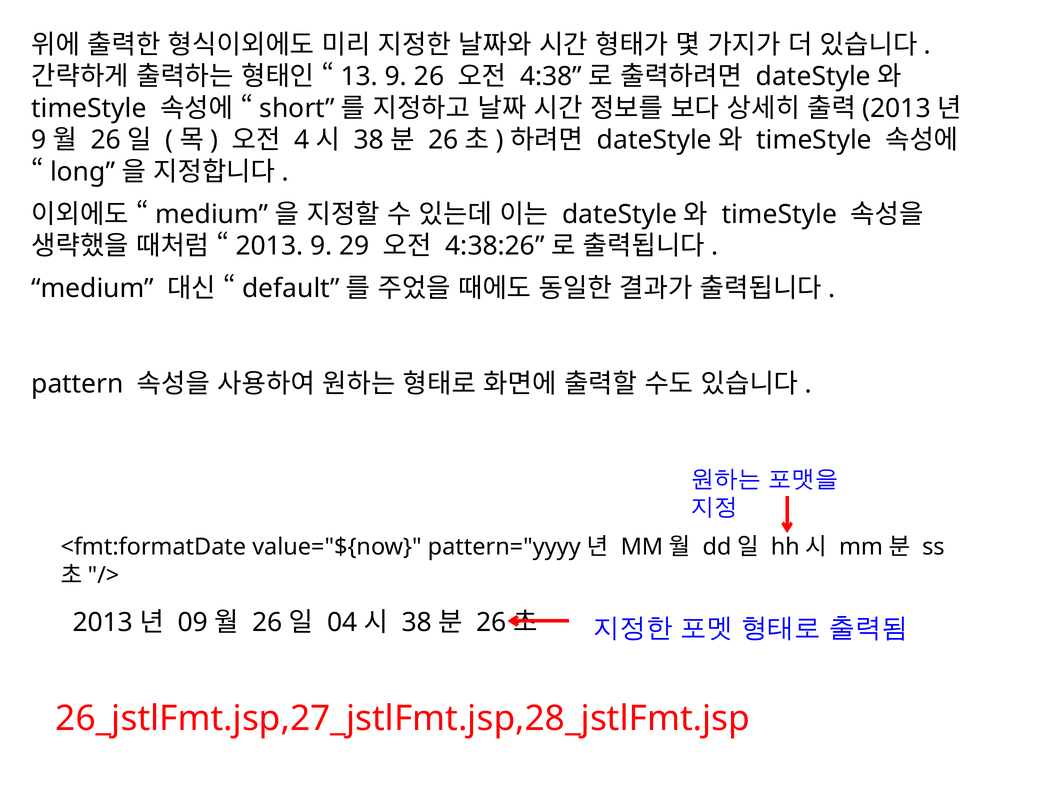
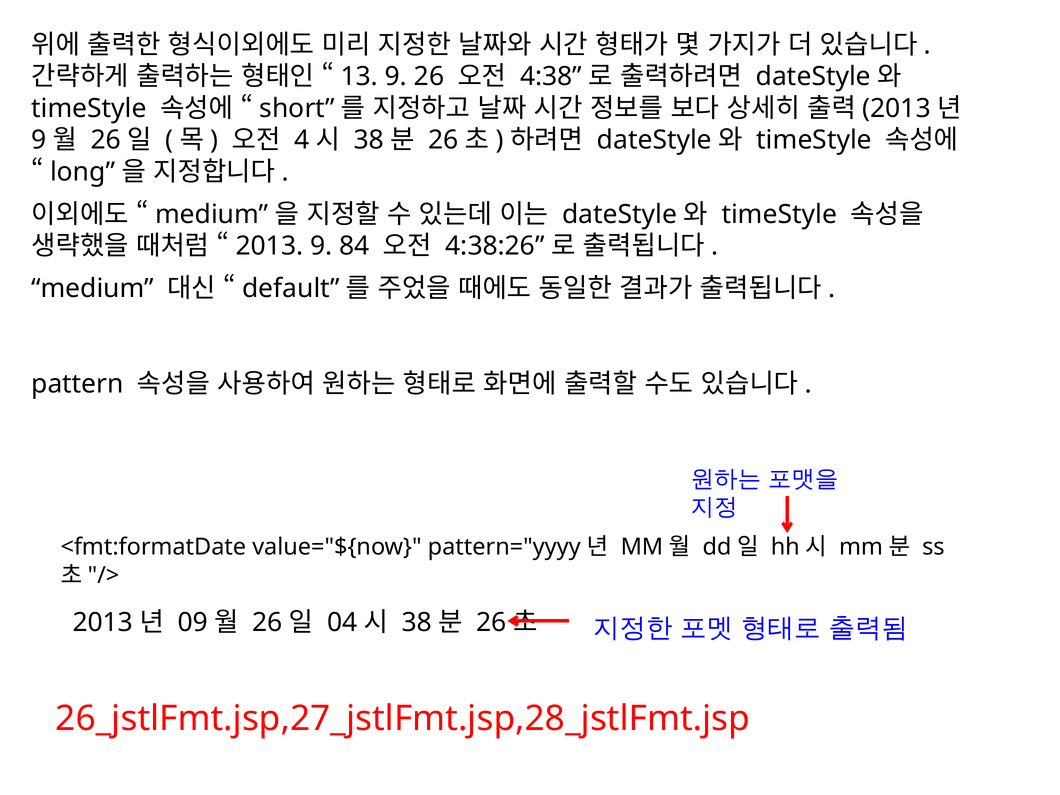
29: 29 -> 84
